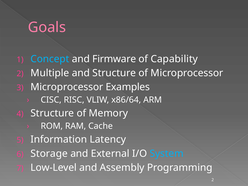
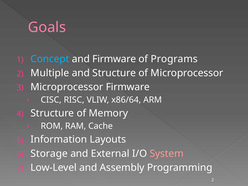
Capability: Capability -> Programs
Microprocessor Examples: Examples -> Firmware
Latency: Latency -> Layouts
System colour: light blue -> pink
